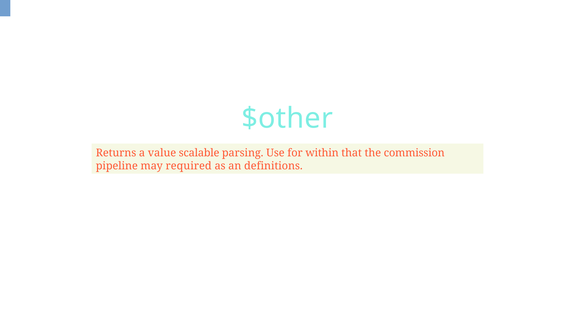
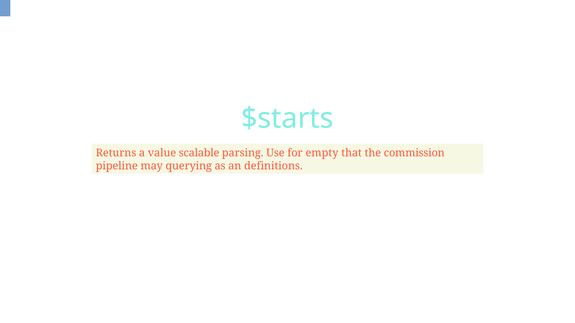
$other: $other -> $starts
within: within -> empty
required: required -> querying
